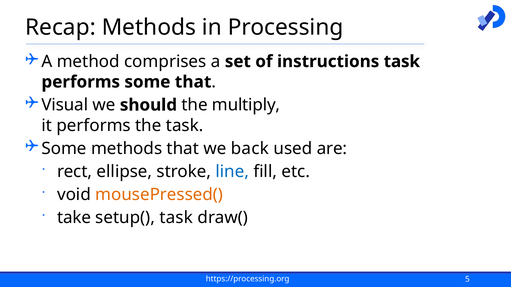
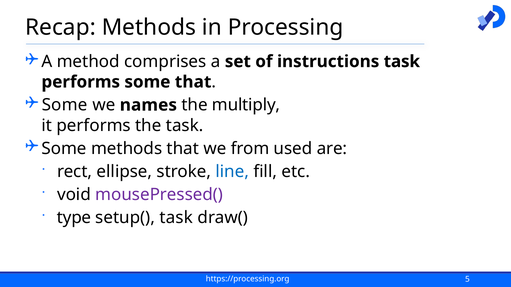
Visual at (65, 105): Visual -> Some
should: should -> names
back: back -> from
mousePressed( colour: orange -> purple
take: take -> type
